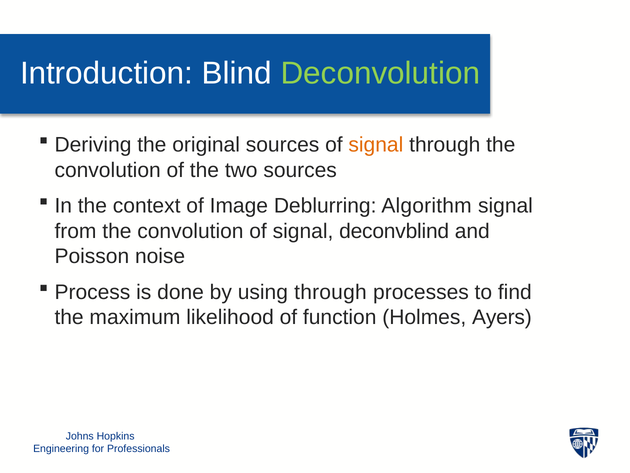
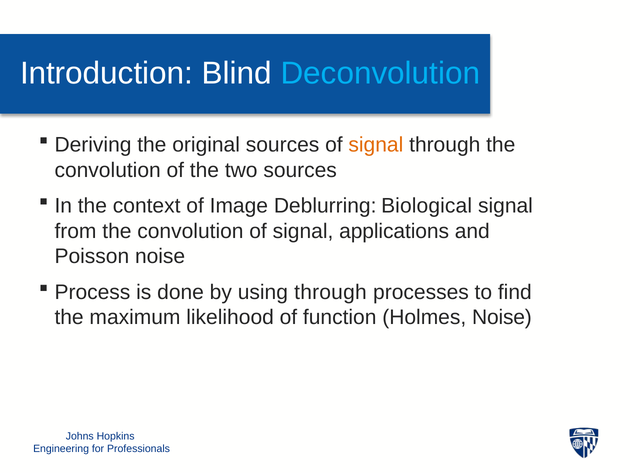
Deconvolution colour: light green -> light blue
Algorithm: Algorithm -> Biological
deconvblind: deconvblind -> applications
Holmes Ayers: Ayers -> Noise
